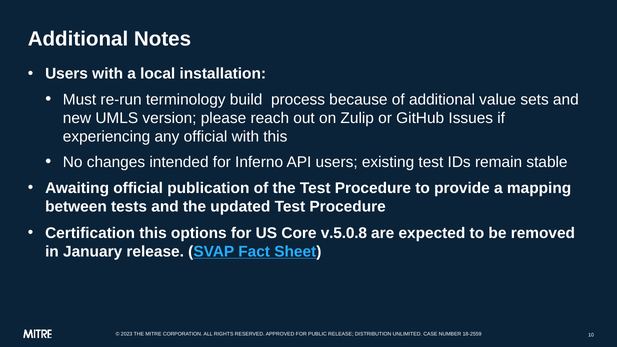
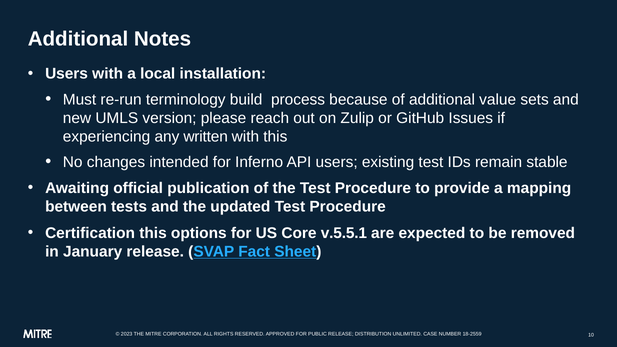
any official: official -> written
v.5.0.8: v.5.0.8 -> v.5.5.1
